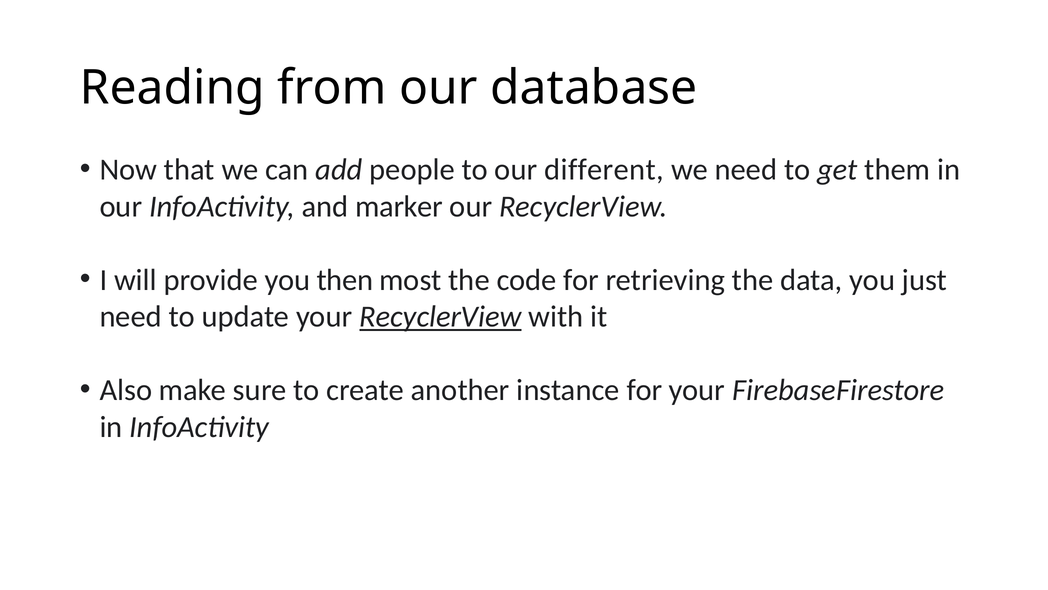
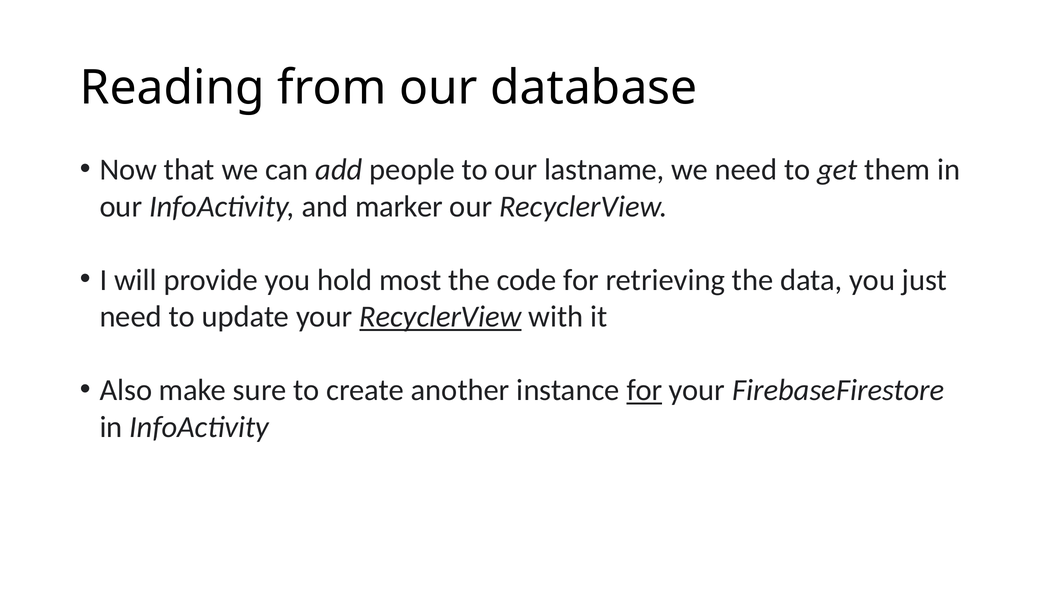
different: different -> lastname
then: then -> hold
for at (644, 390) underline: none -> present
